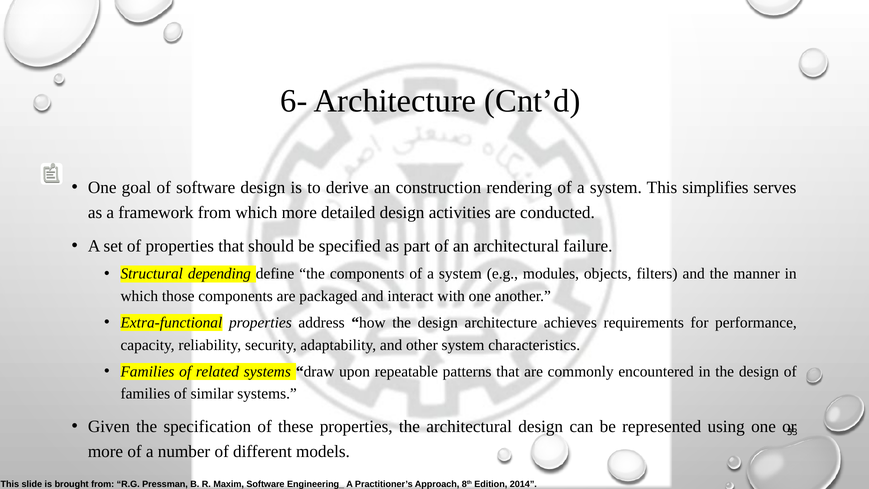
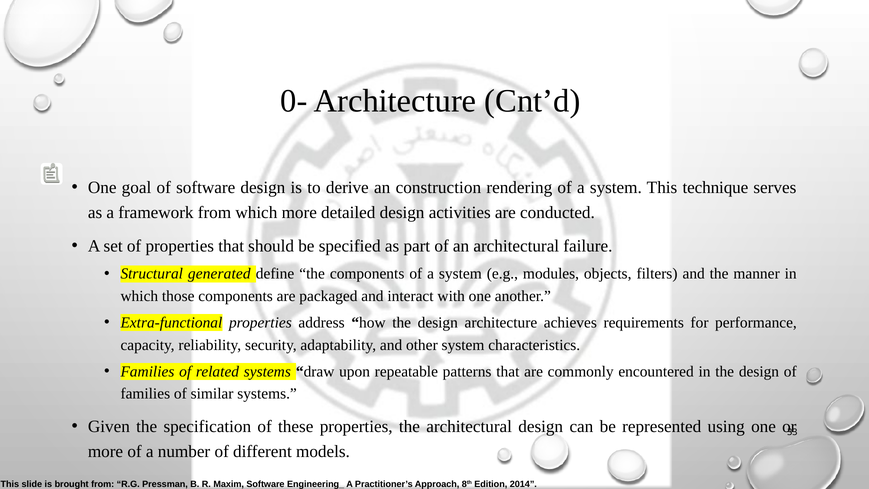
6-: 6- -> 0-
simplifies: simplifies -> technique
depending: depending -> generated
